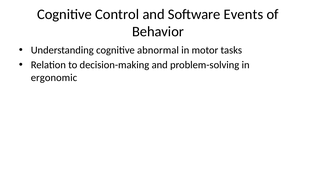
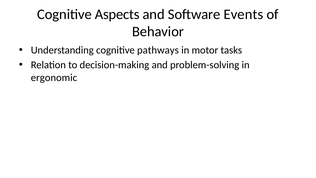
Control: Control -> Aspects
abnormal: abnormal -> pathways
